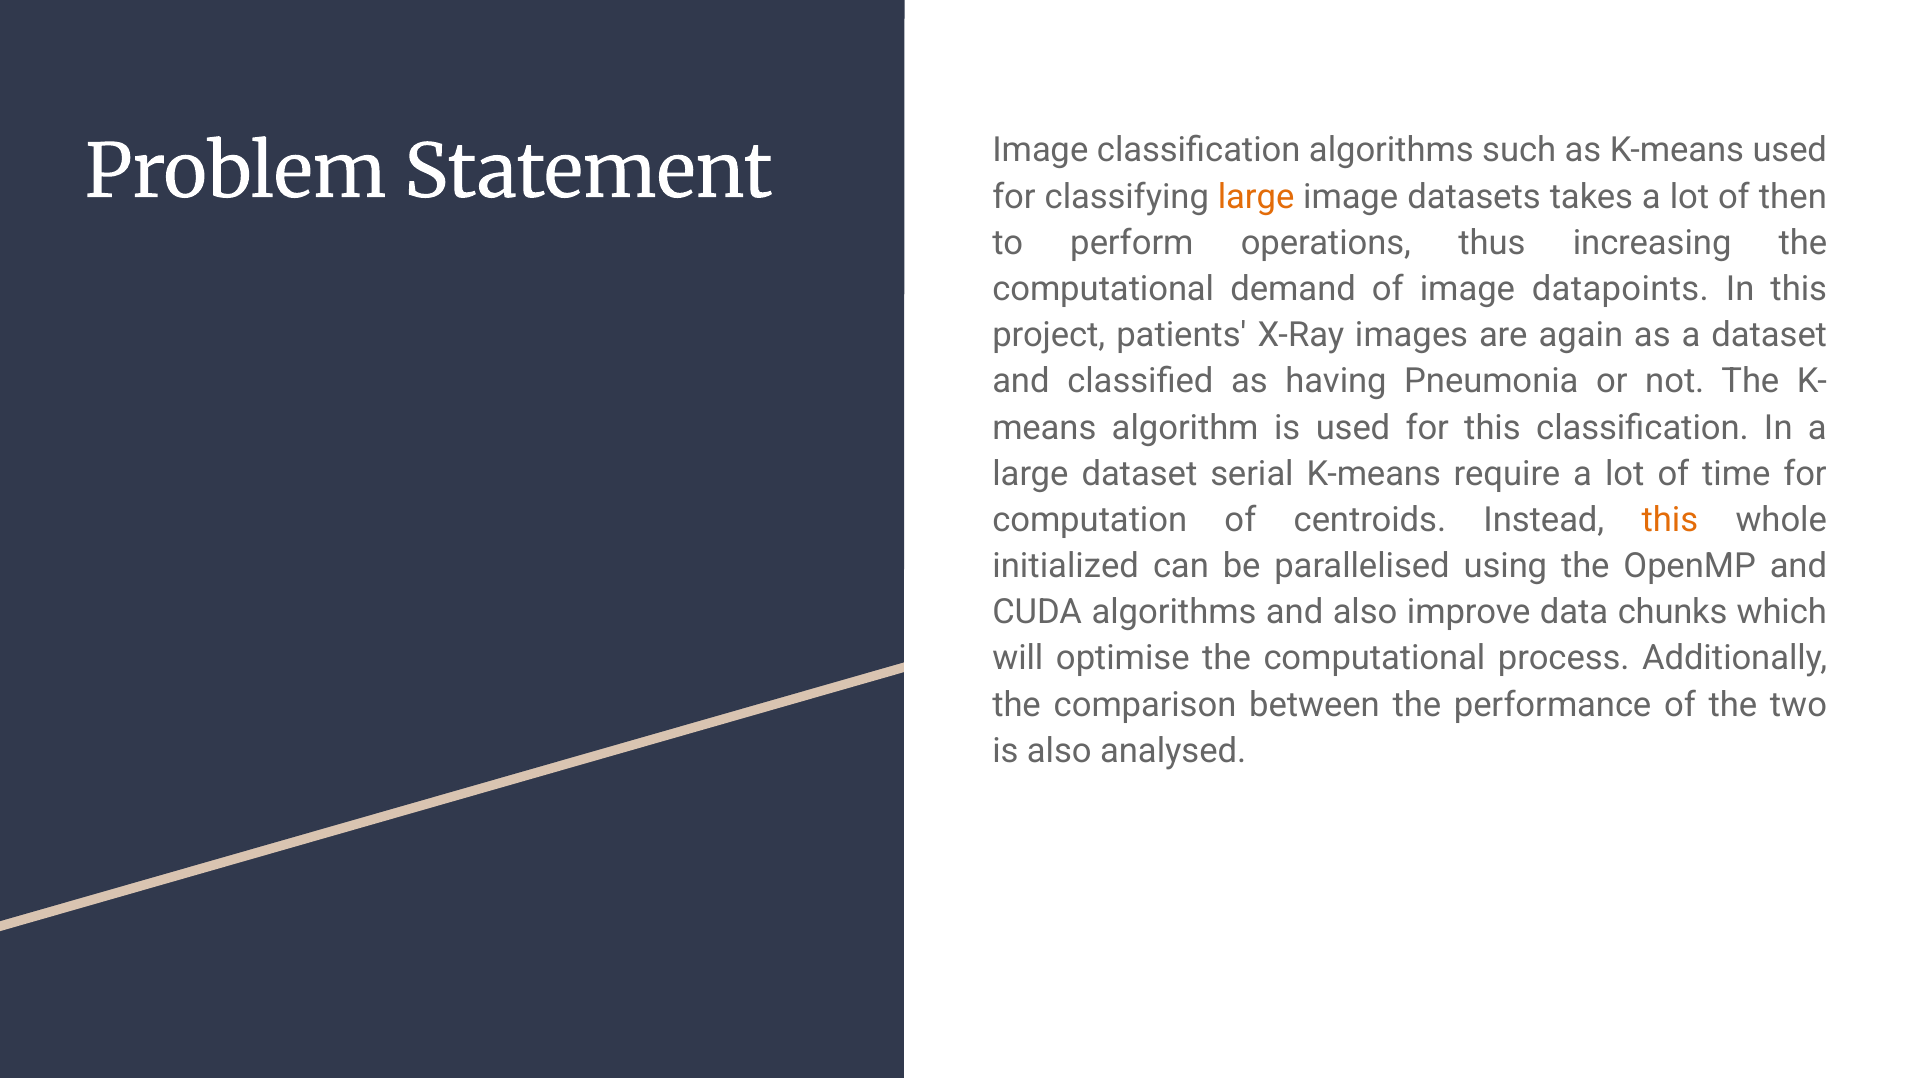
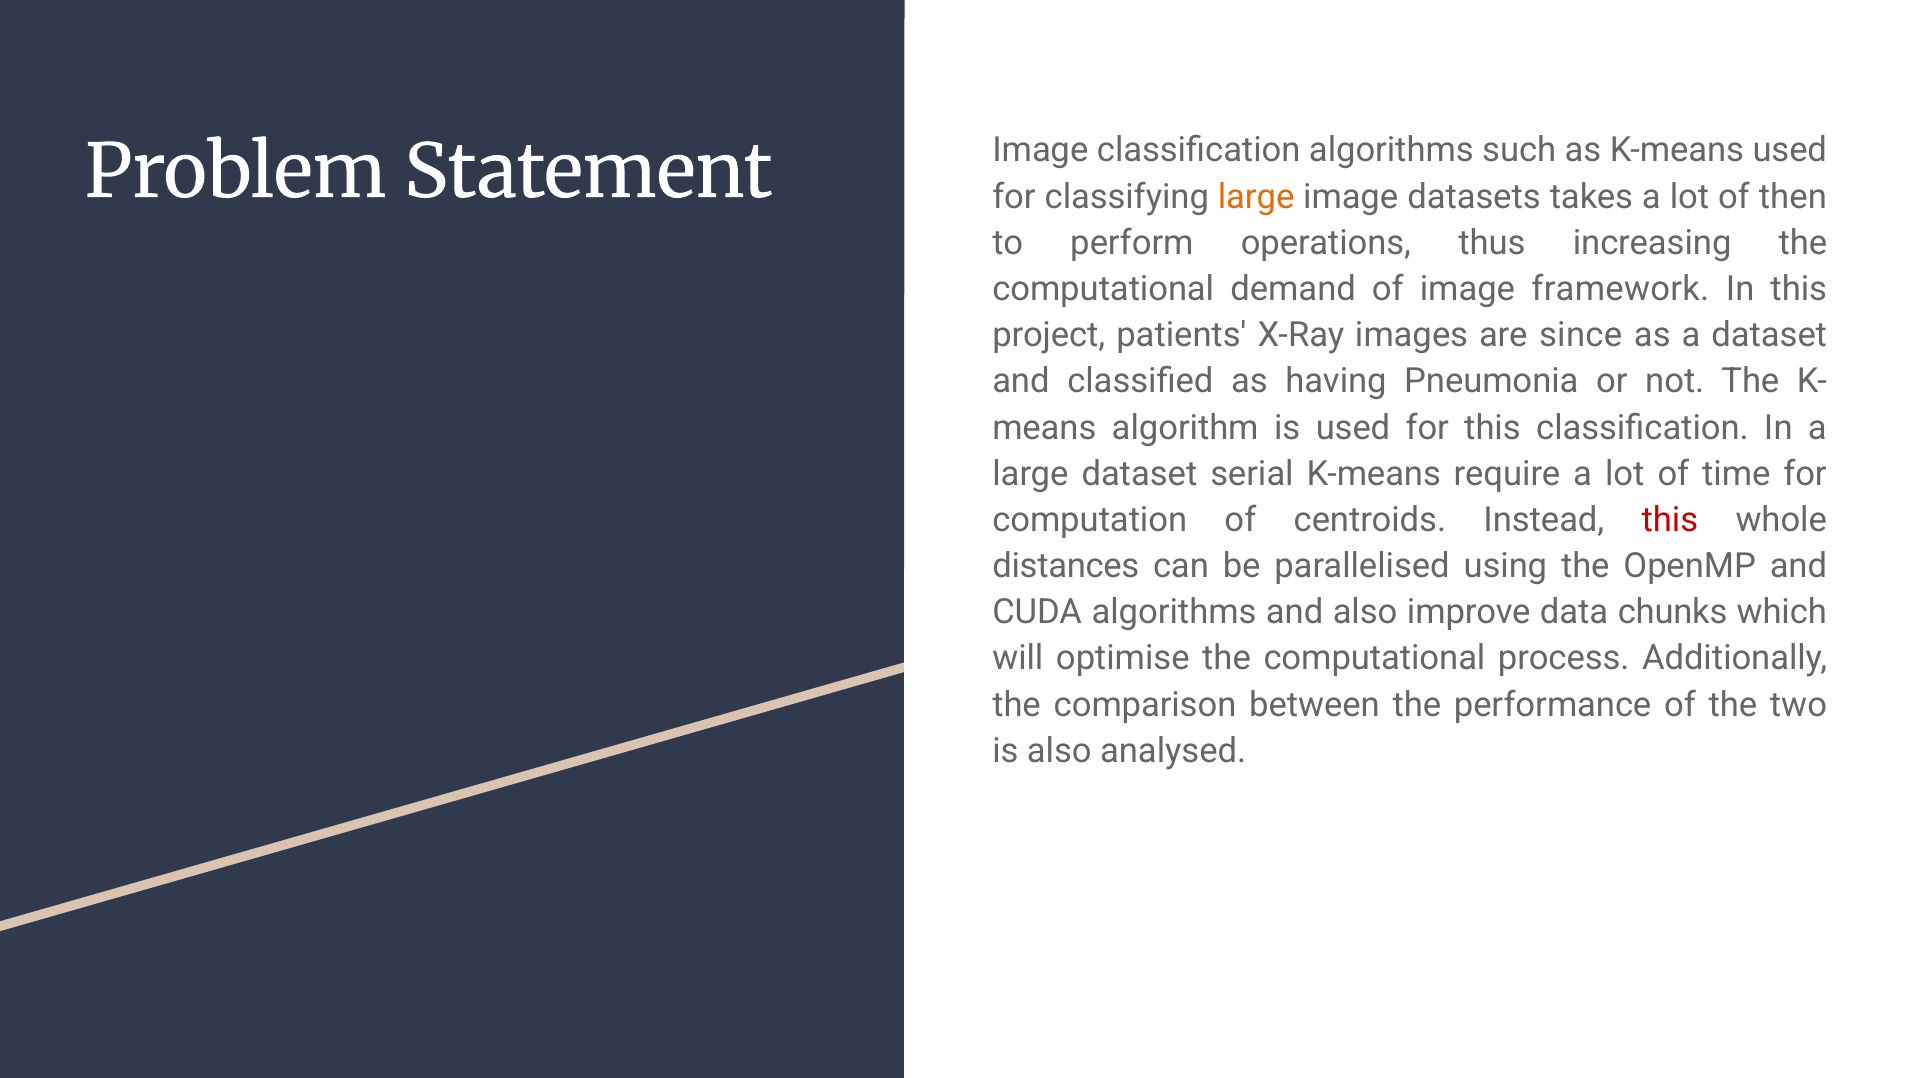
datapoints: datapoints -> framework
again: again -> since
this at (1670, 520) colour: orange -> red
initialized: initialized -> distances
